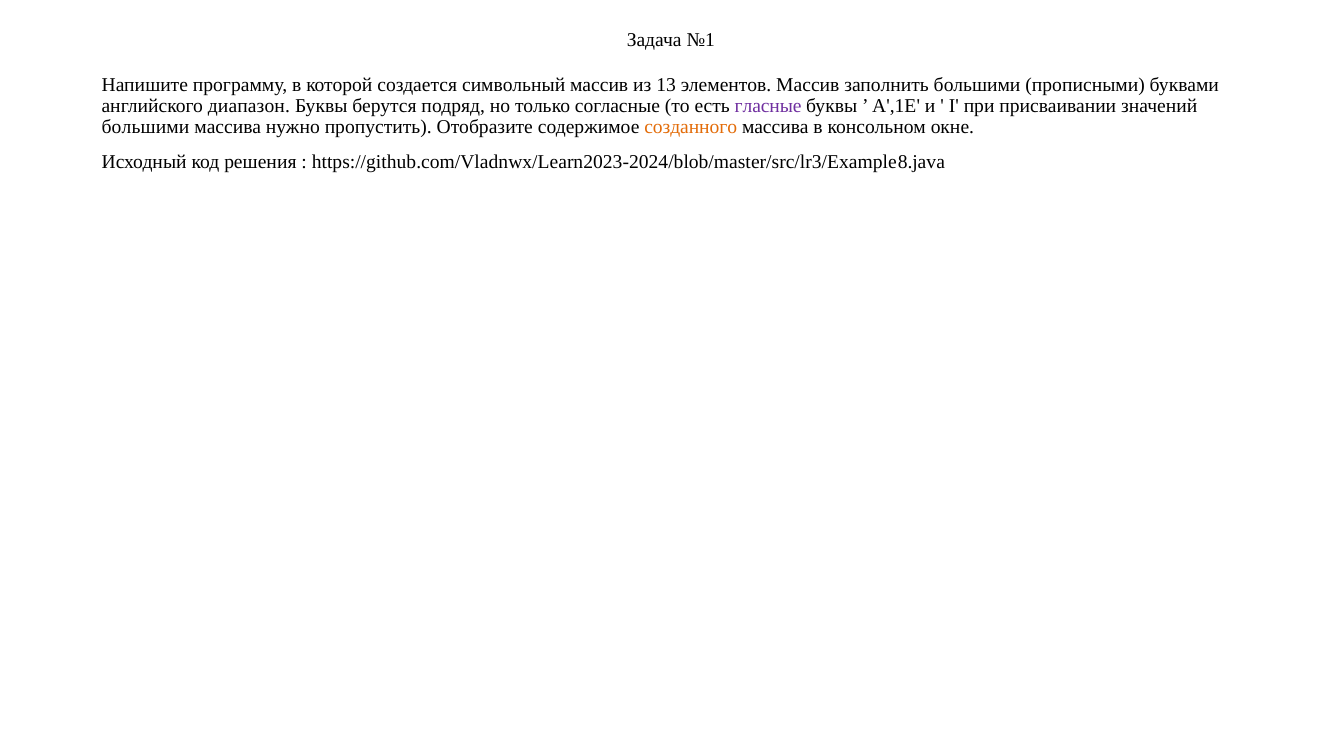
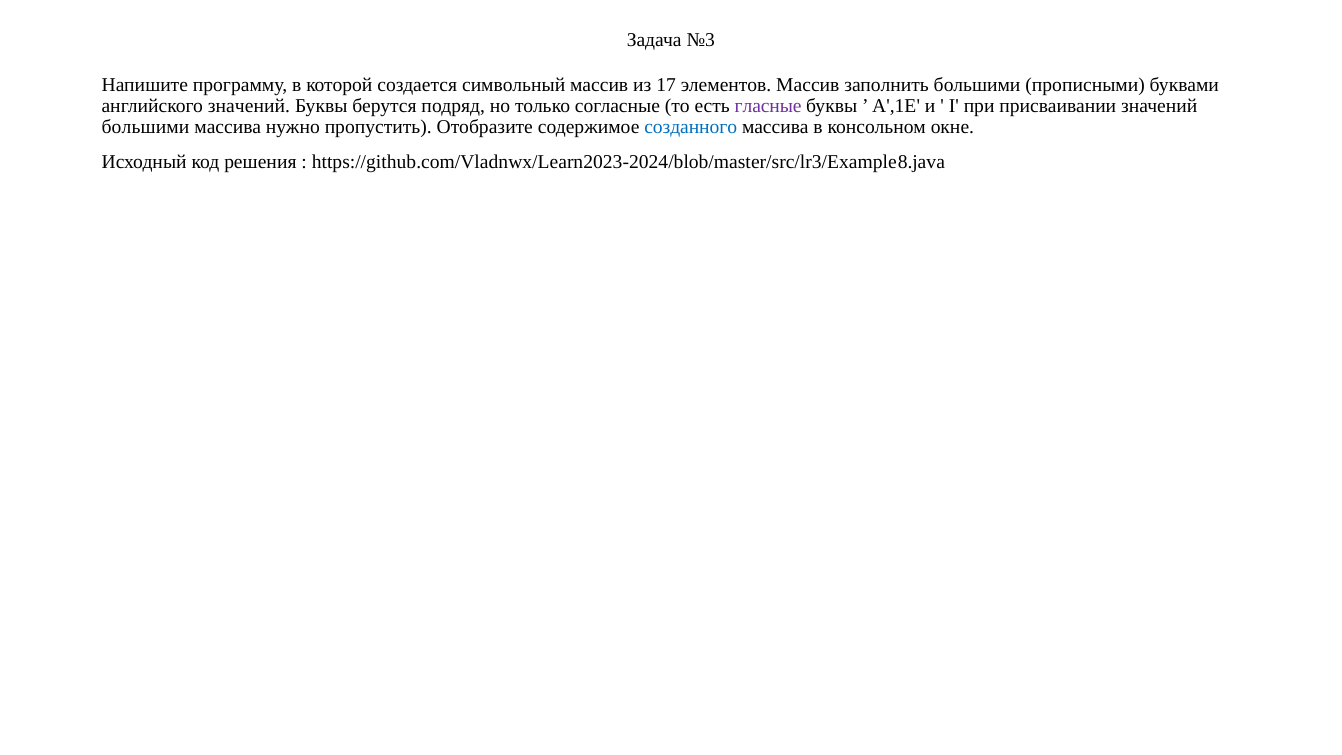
№1: №1 -> №3
13: 13 -> 17
английского диапазон: диапазон -> значений
созданного colour: orange -> blue
